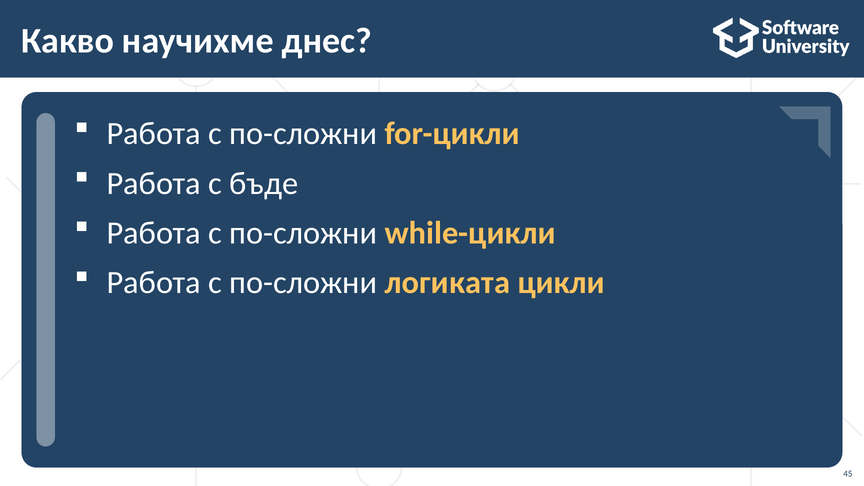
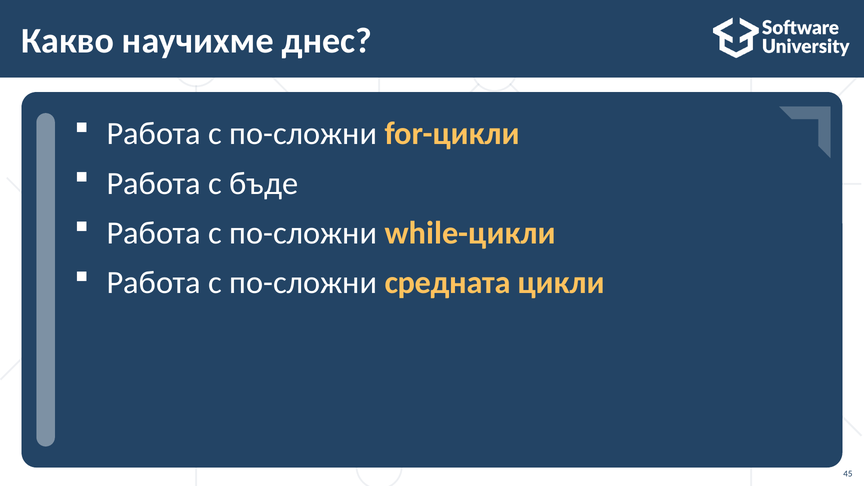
логиката: логиката -> средната
